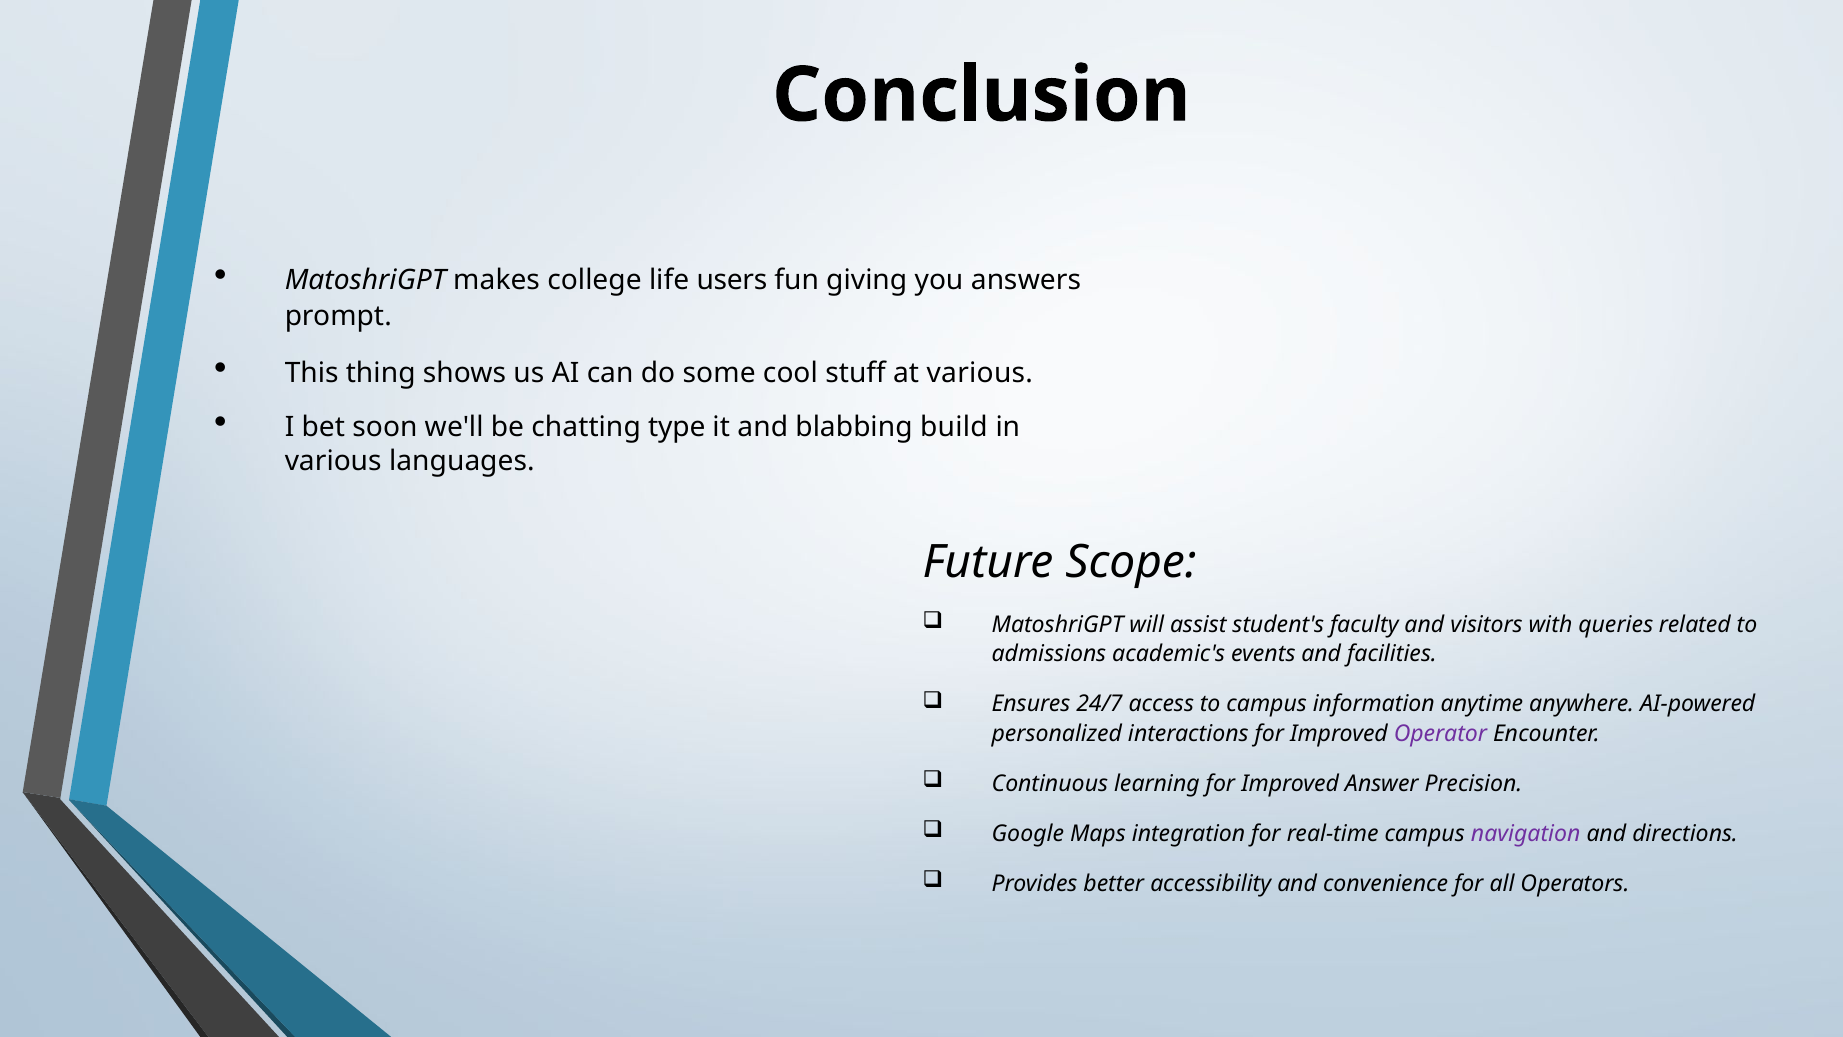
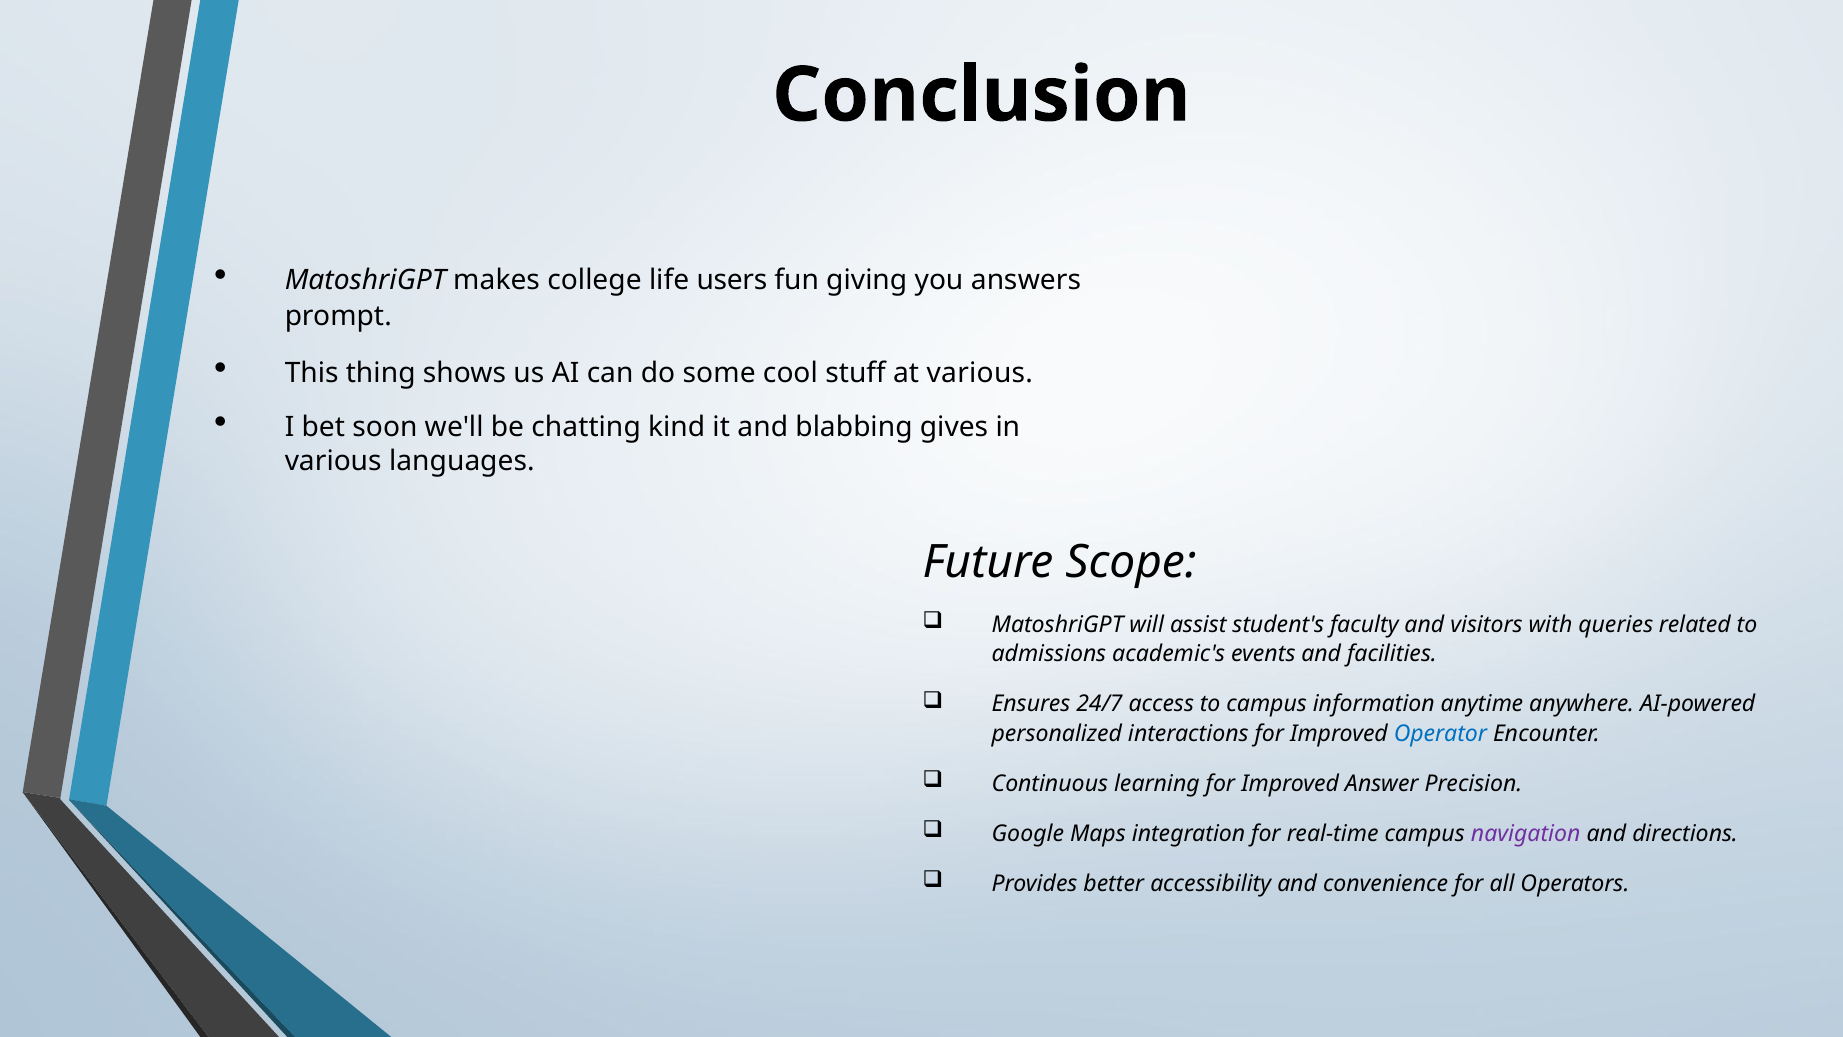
type: type -> kind
build: build -> gives
Operator colour: purple -> blue
